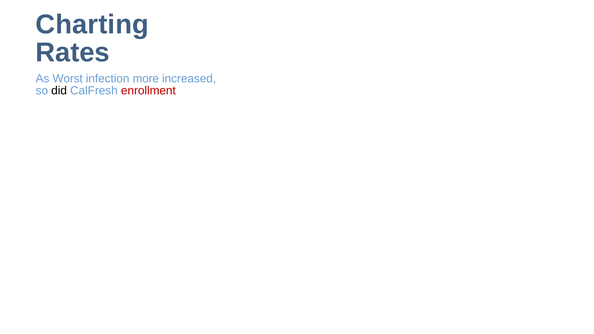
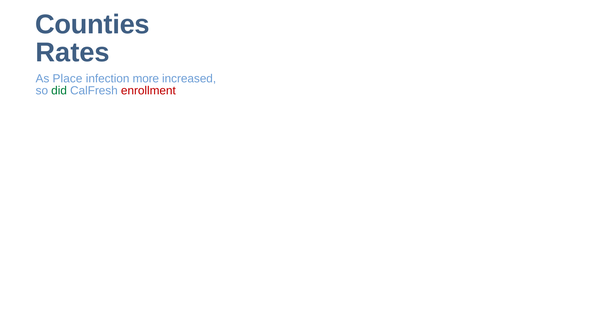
Charting: Charting -> Counties
Worst: Worst -> Place
did colour: black -> green
